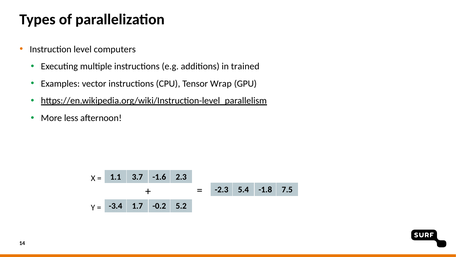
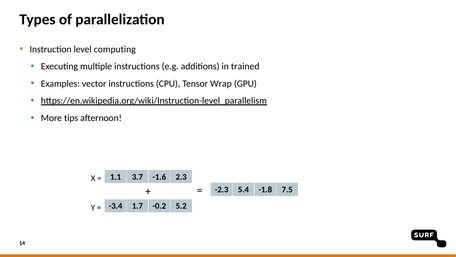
computers: computers -> computing
less: less -> tips
